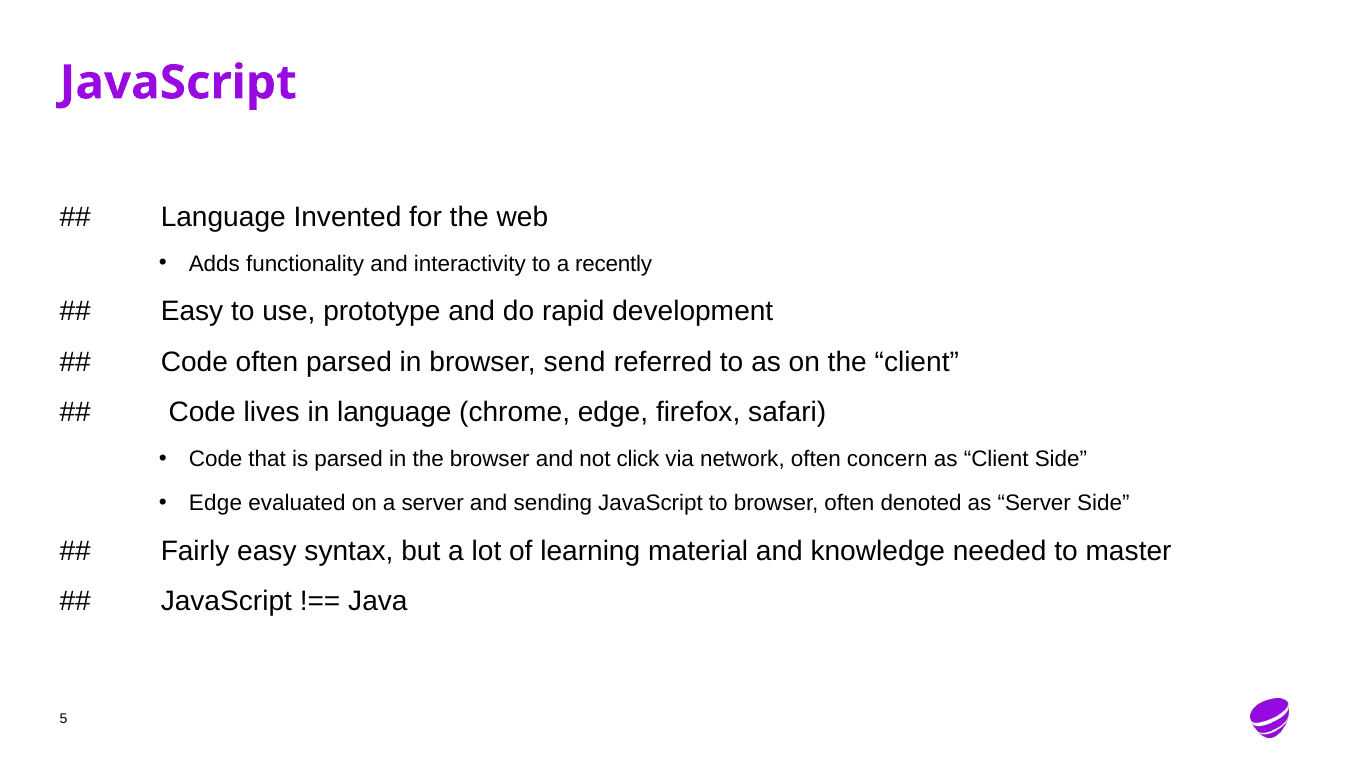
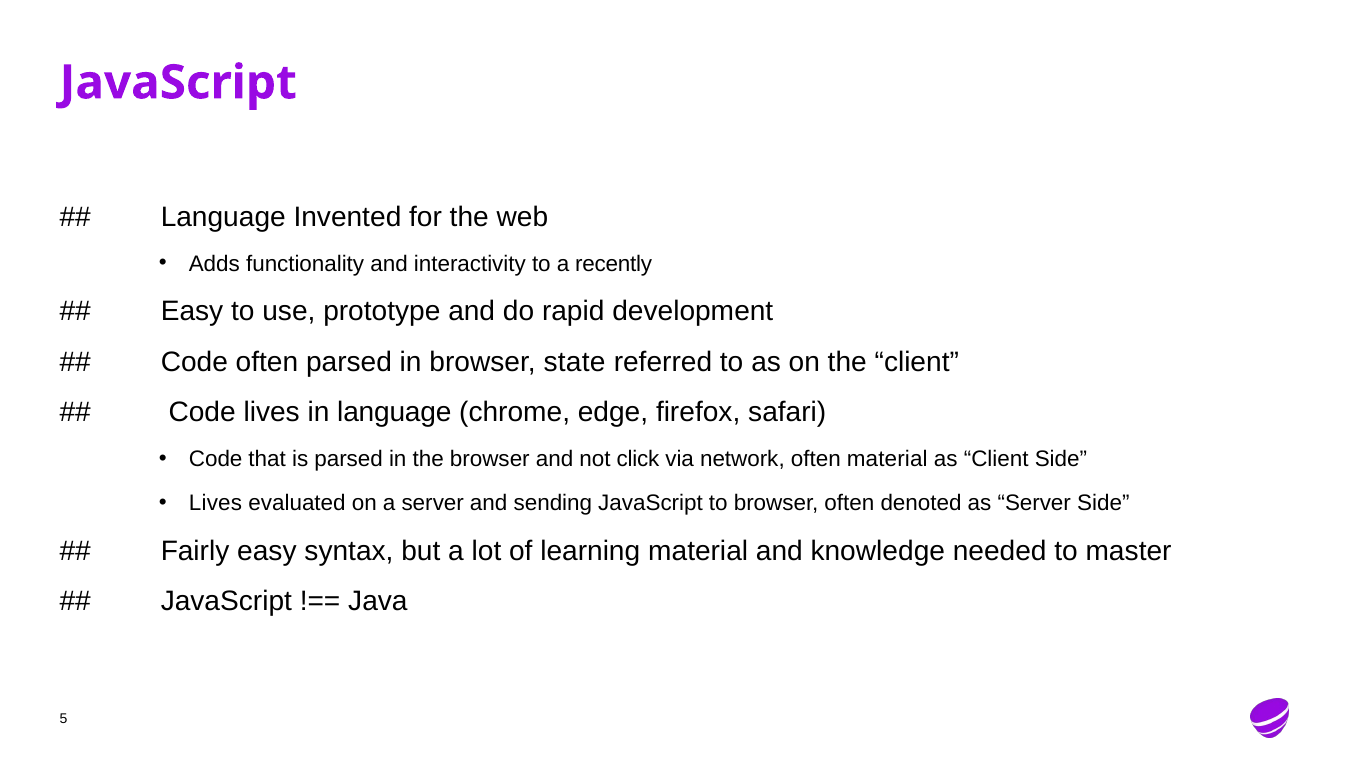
send: send -> state
often concern: concern -> material
Edge at (215, 503): Edge -> Lives
